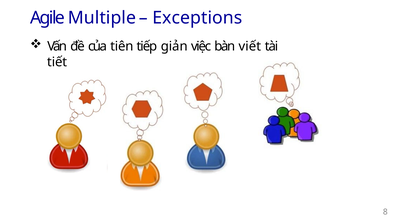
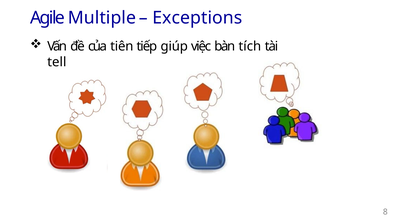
giản: giản -> giúp
viết: viết -> tích
tiết: tiết -> tell
